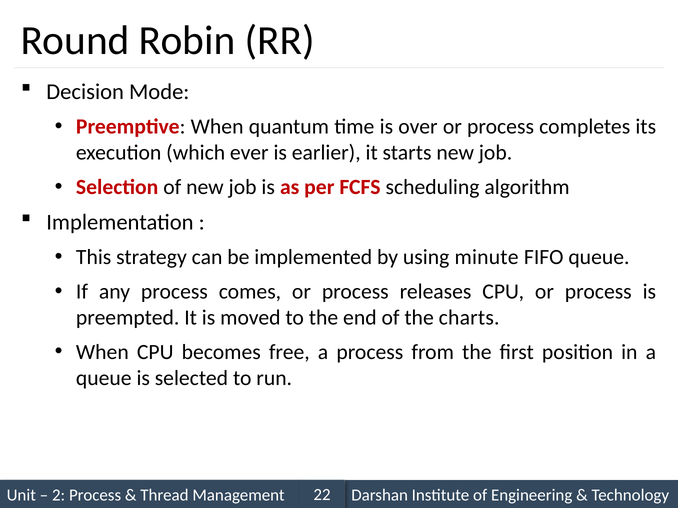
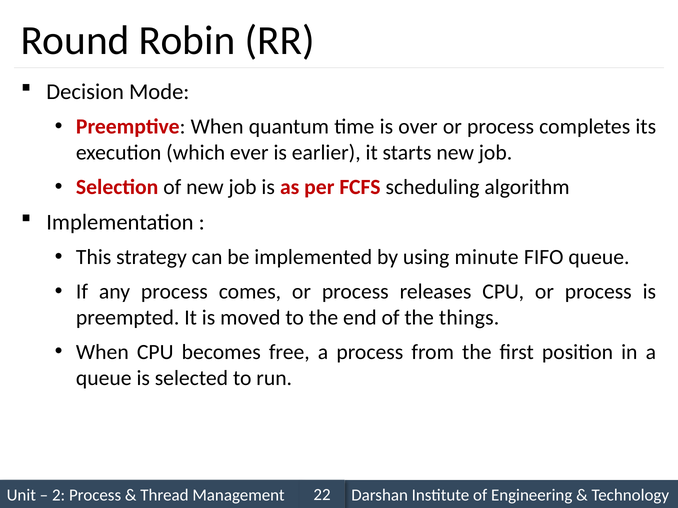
charts: charts -> things
